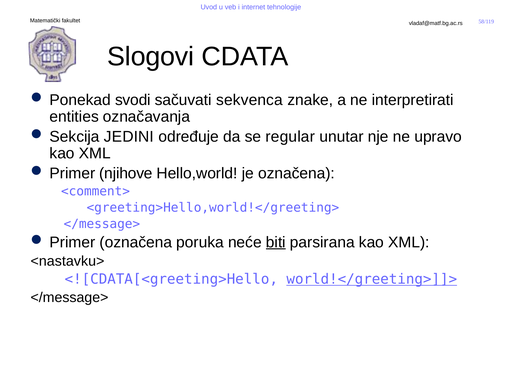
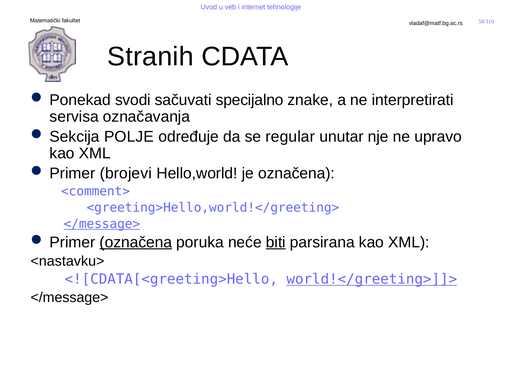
Slogovi: Slogovi -> Stranih
sekvenca: sekvenca -> specijalno
entities: entities -> servisa
JEDINI: JEDINI -> POLJE
njihove: njihove -> brojevi
</message> at (102, 224) underline: none -> present
označena at (136, 242) underline: none -> present
